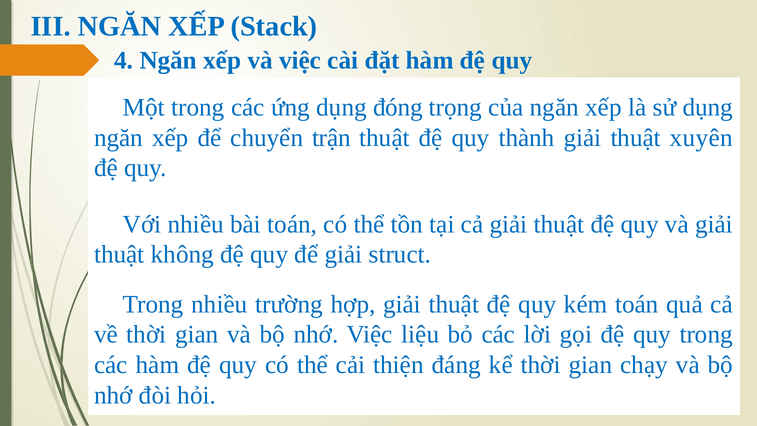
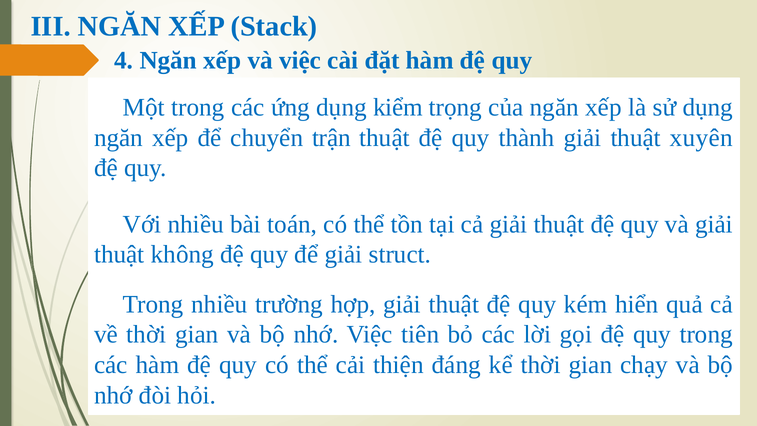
đóng: đóng -> kiểm
kém toán: toán -> hiển
liệu: liệu -> tiên
